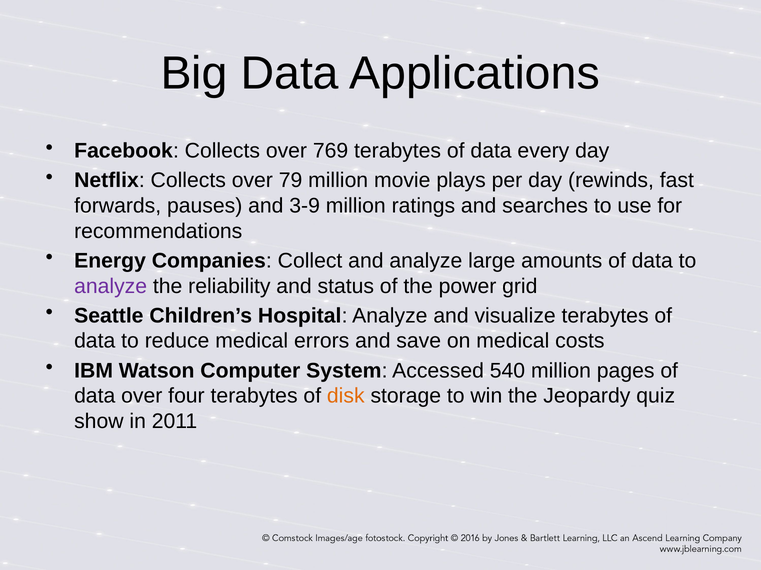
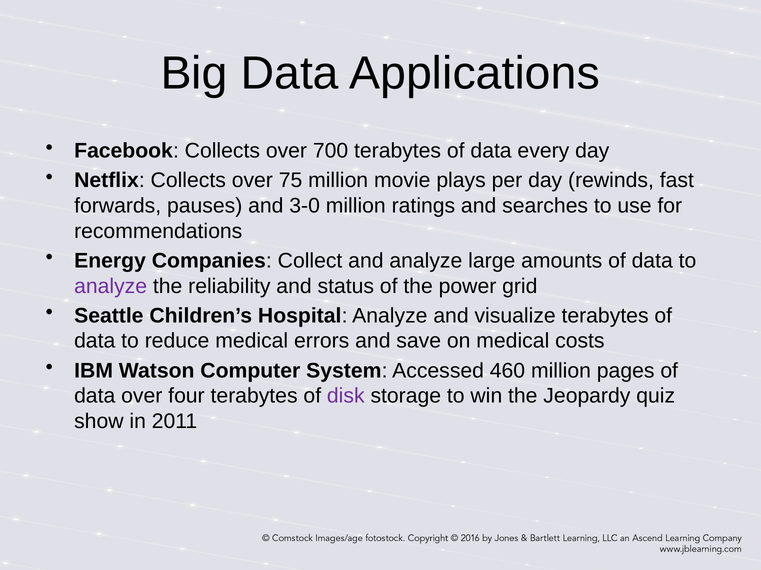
769: 769 -> 700
79: 79 -> 75
3-9: 3-9 -> 3-0
540: 540 -> 460
disk colour: orange -> purple
